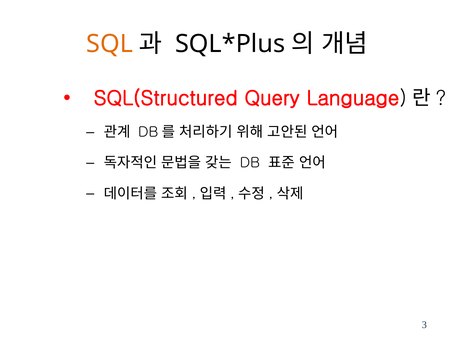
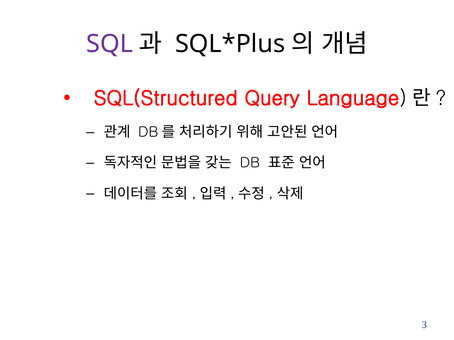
SQL colour: orange -> purple
